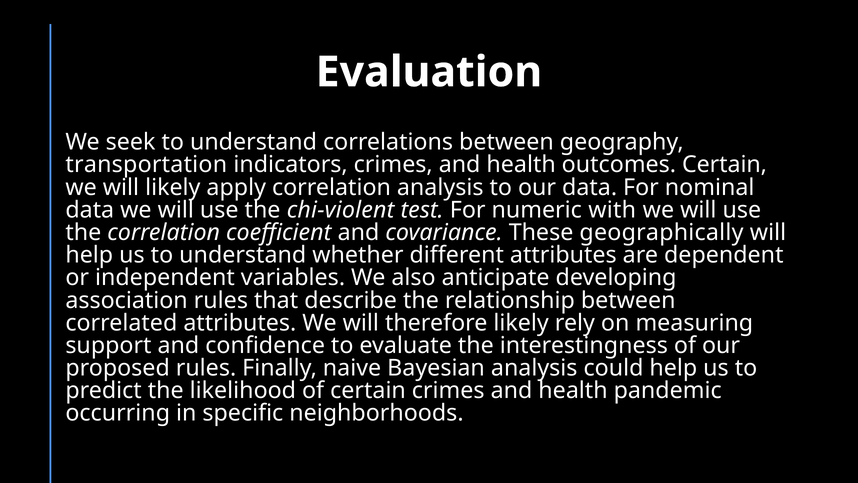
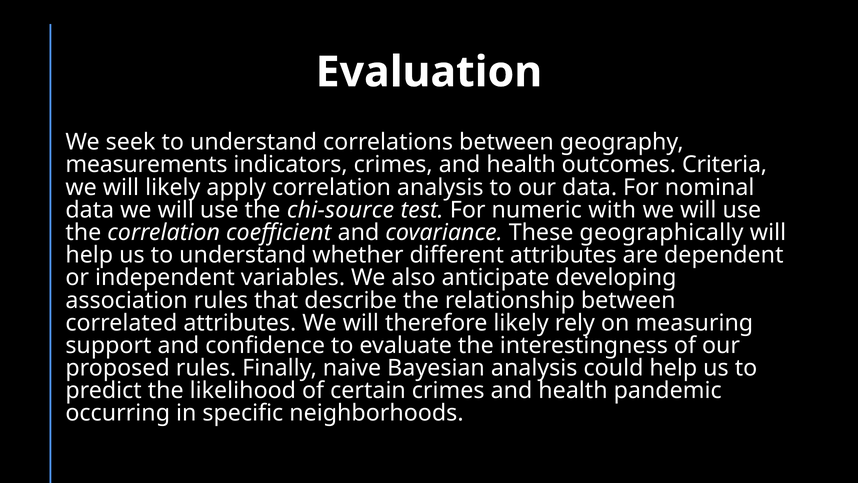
transportation: transportation -> measurements
outcomes Certain: Certain -> Criteria
chi-violent: chi-violent -> chi-source
